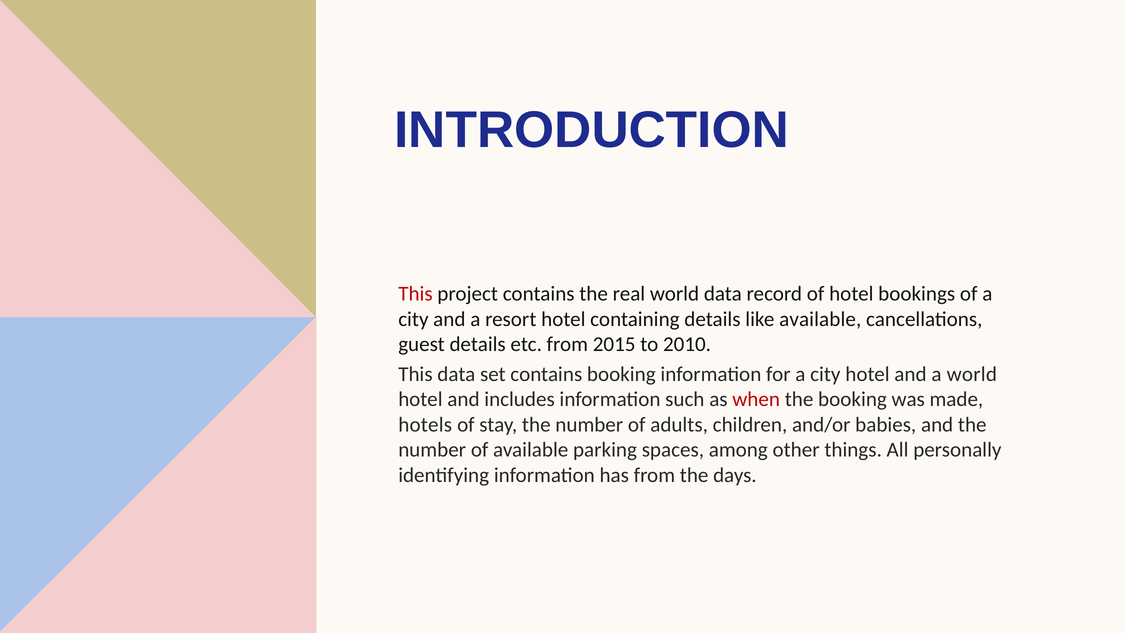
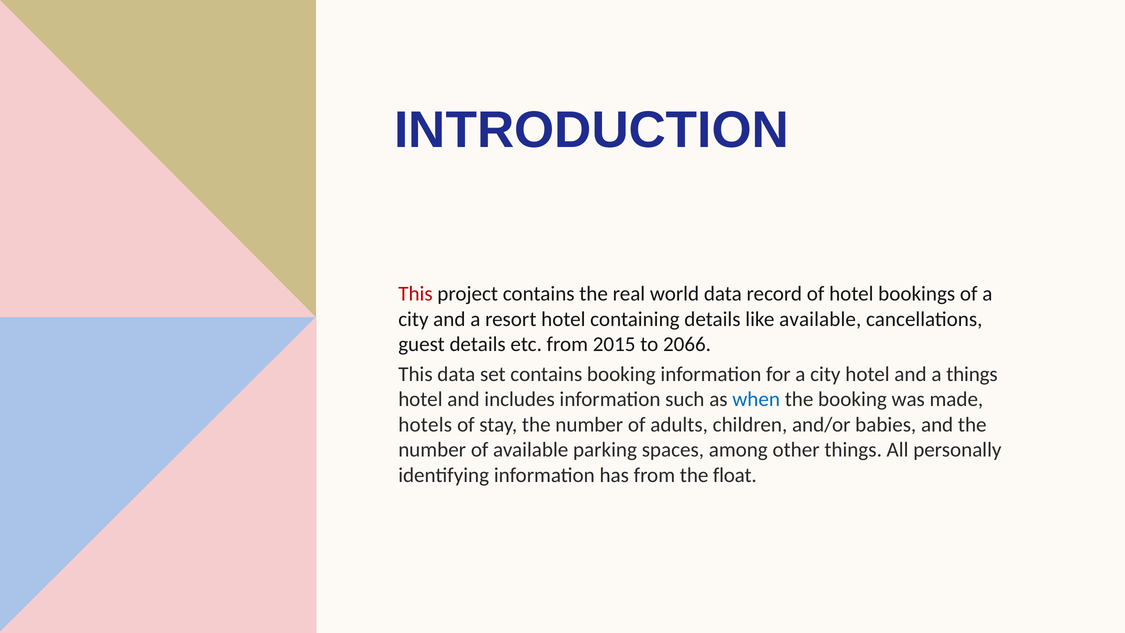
2010: 2010 -> 2066
a world: world -> things
when colour: red -> blue
days: days -> float
